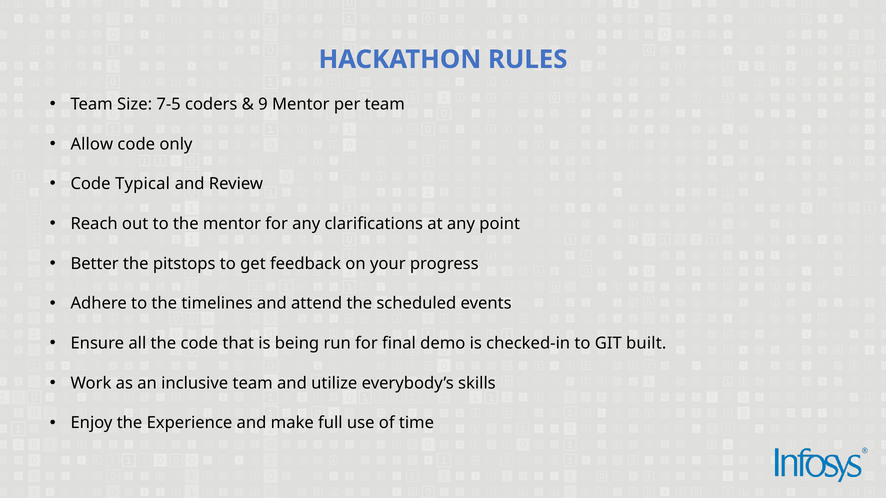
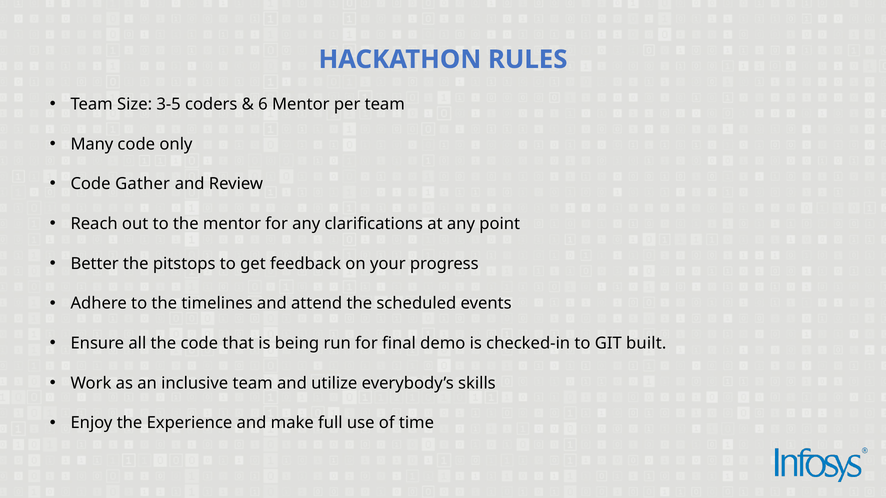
7-5: 7-5 -> 3-5
9: 9 -> 6
Allow: Allow -> Many
Typical: Typical -> Gather
